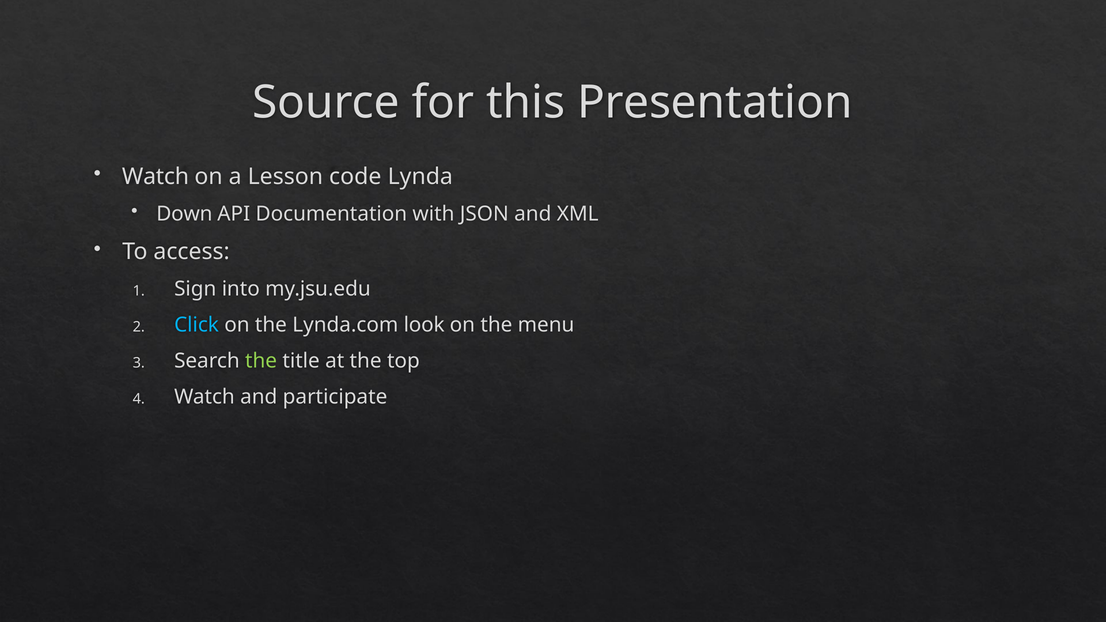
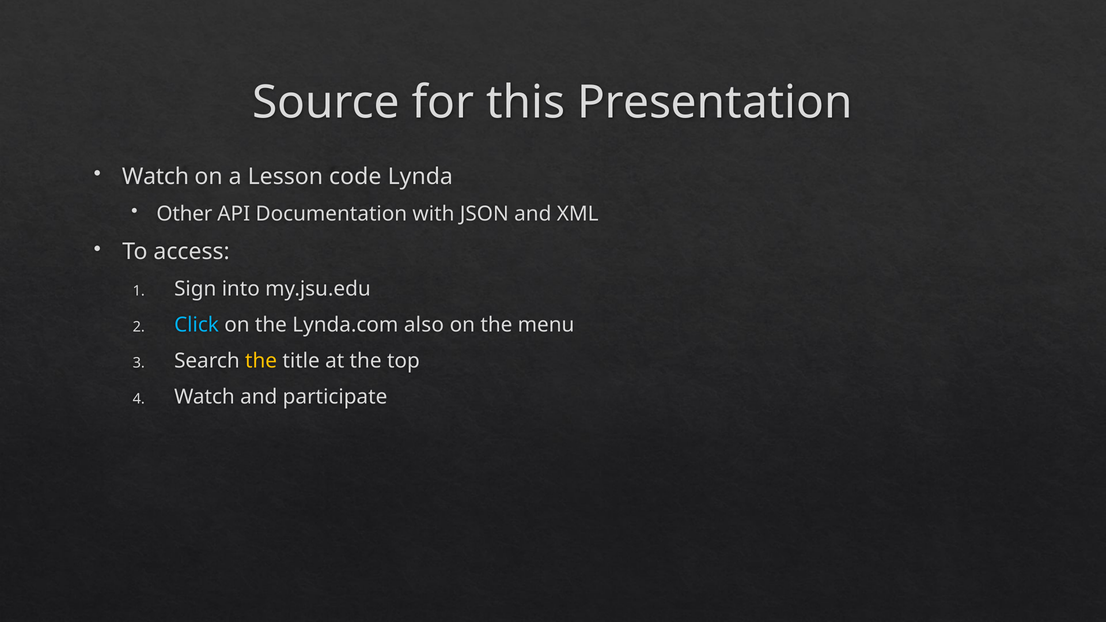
Down: Down -> Other
look: look -> also
the at (261, 361) colour: light green -> yellow
